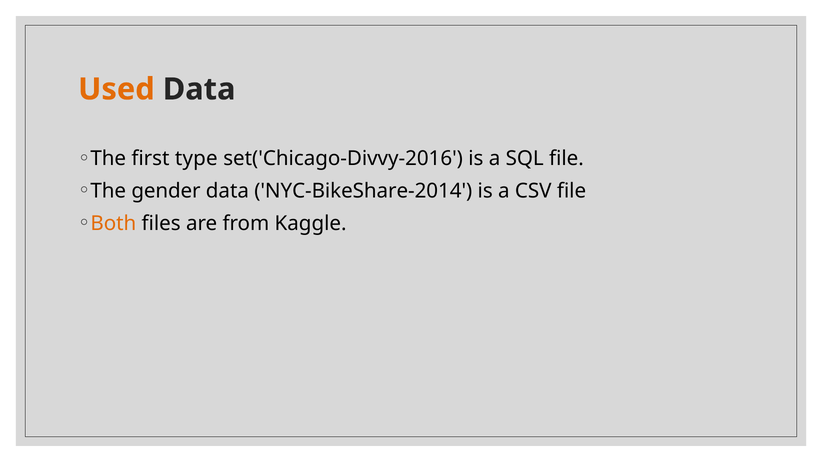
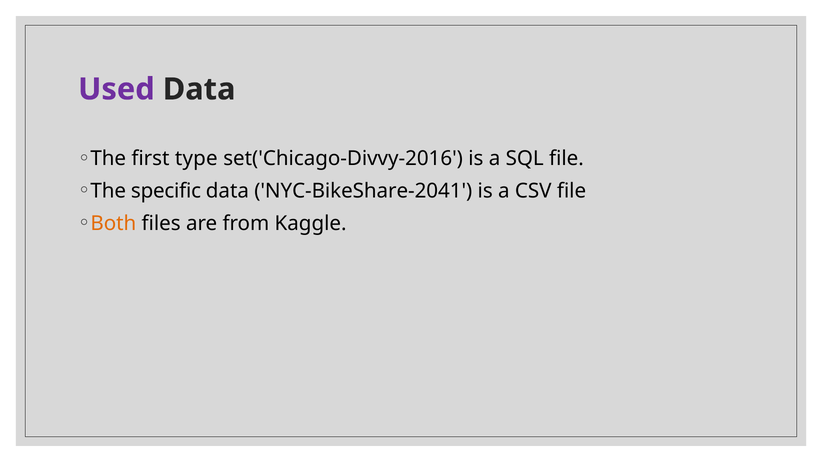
Used colour: orange -> purple
gender: gender -> specific
NYC-BikeShare-2014: NYC-BikeShare-2014 -> NYC-BikeShare-2041
